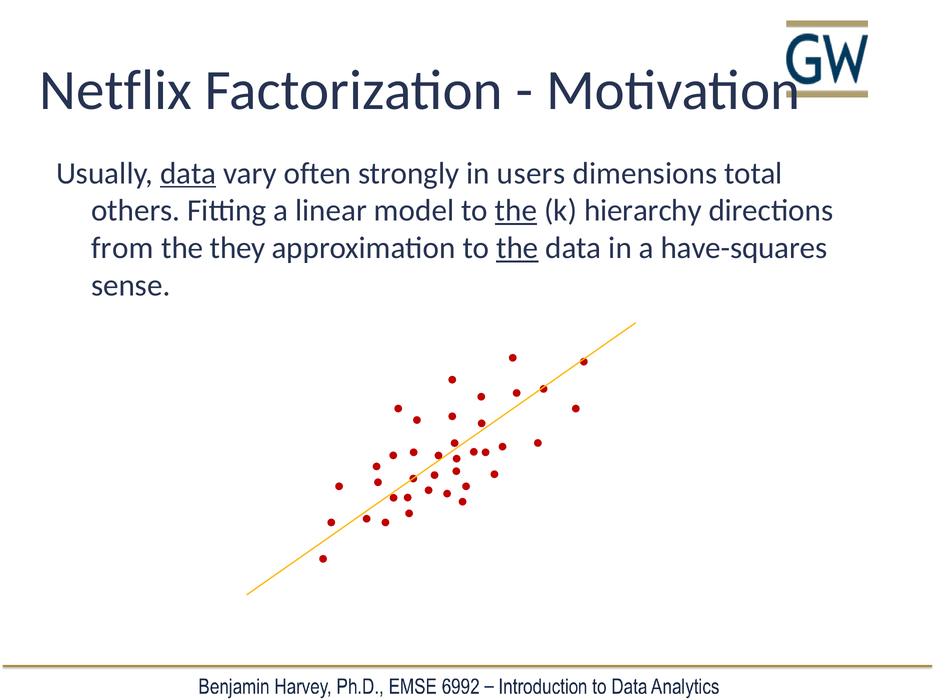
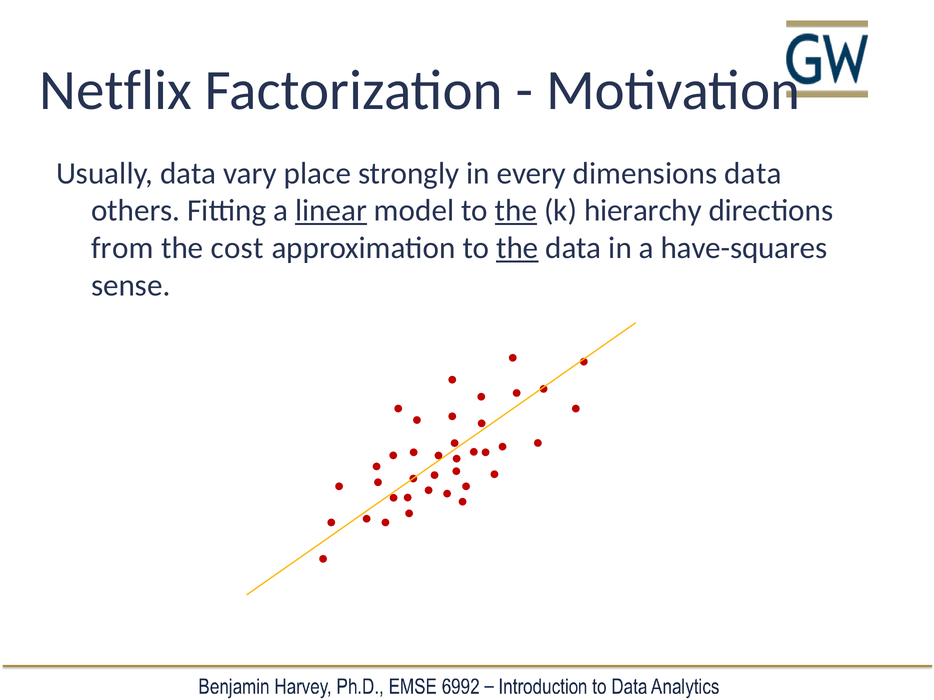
data at (188, 173) underline: present -> none
often: often -> place
users: users -> every
dimensions total: total -> data
linear underline: none -> present
they: they -> cost
